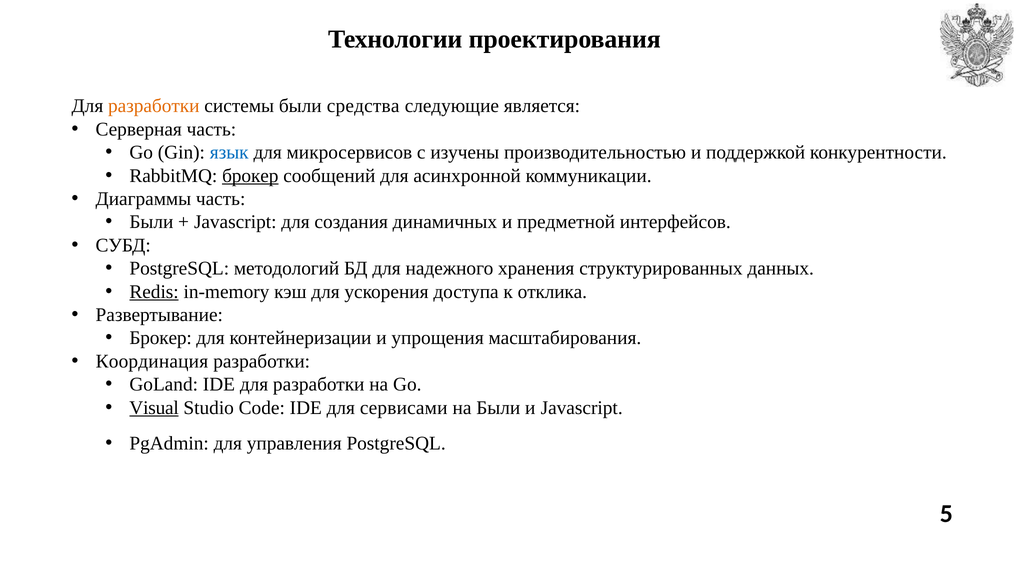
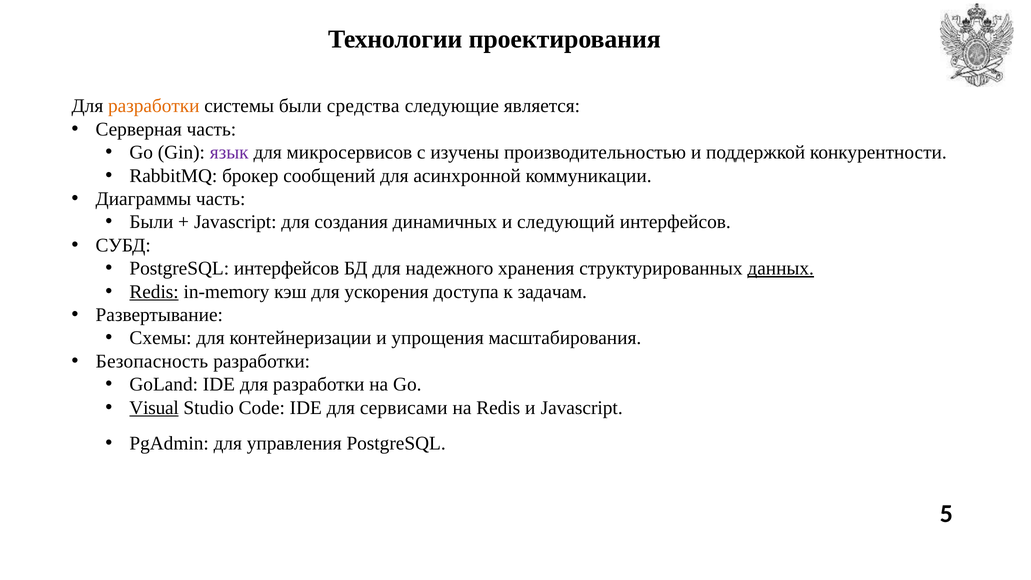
язык colour: blue -> purple
брокер at (250, 176) underline: present -> none
предметной: предметной -> следующий
PostgreSQL методологий: методологий -> интерфейсов
данных underline: none -> present
отклика: отклика -> задачам
Брокер at (161, 338): Брокер -> Схемы
Координация: Координация -> Безопасность
на Были: Были -> Redis
